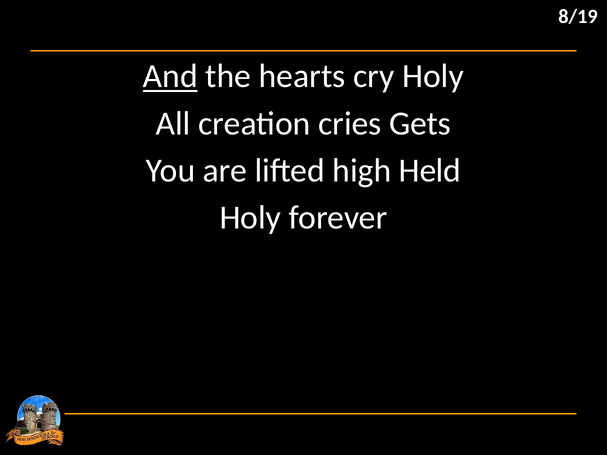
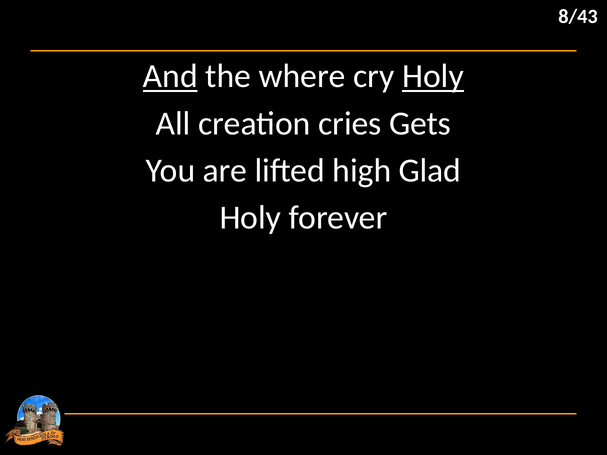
8/19: 8/19 -> 8/43
hearts: hearts -> where
Holy at (433, 76) underline: none -> present
Held: Held -> Glad
